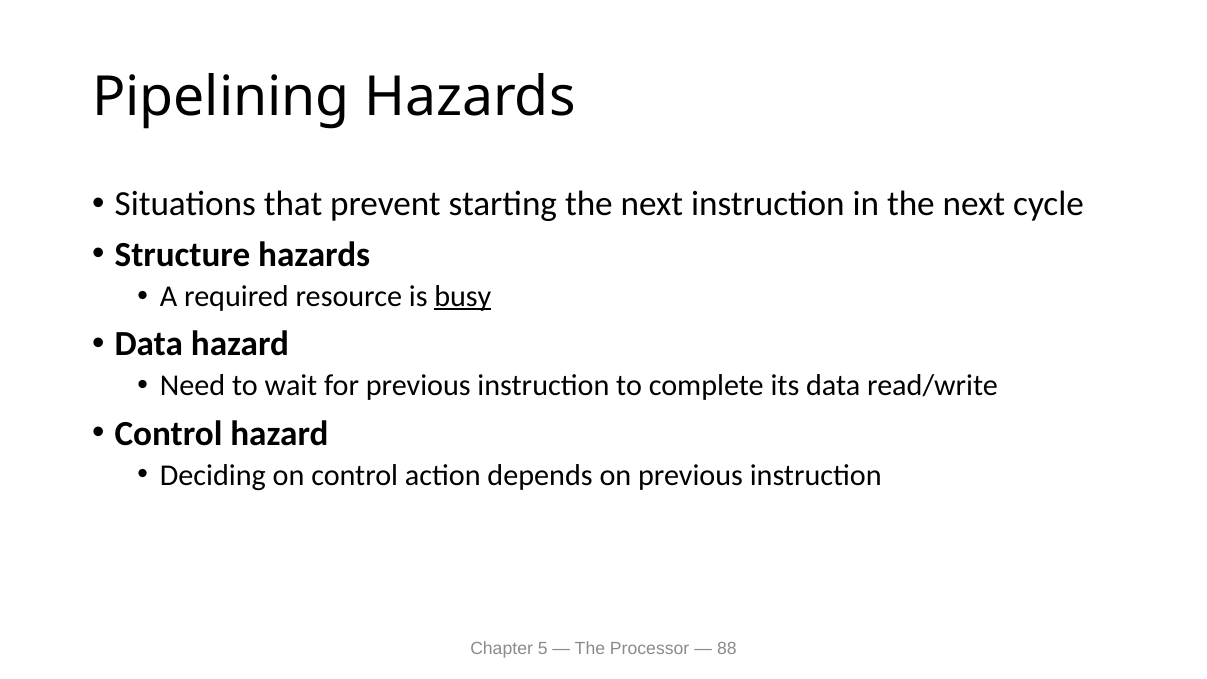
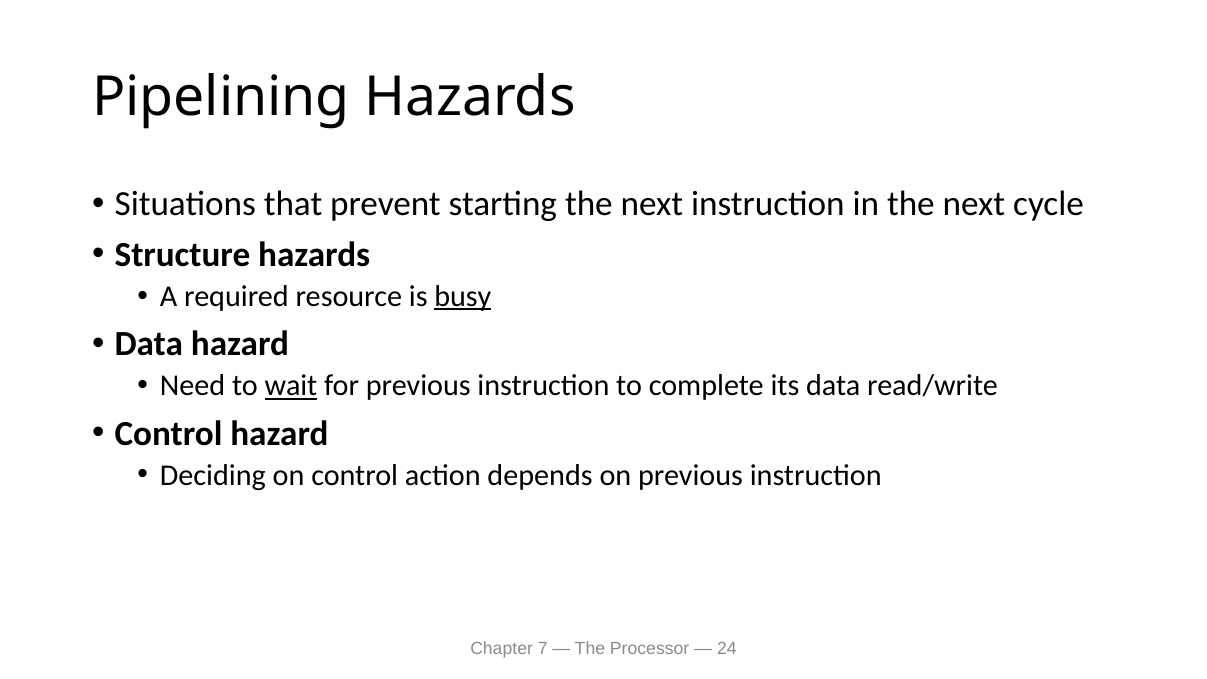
wait underline: none -> present
5: 5 -> 7
88: 88 -> 24
